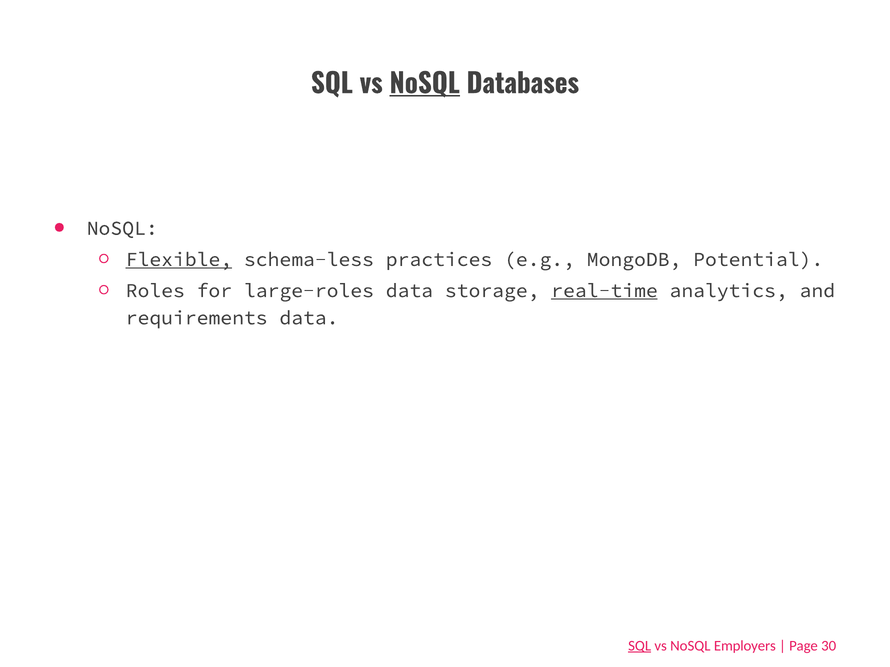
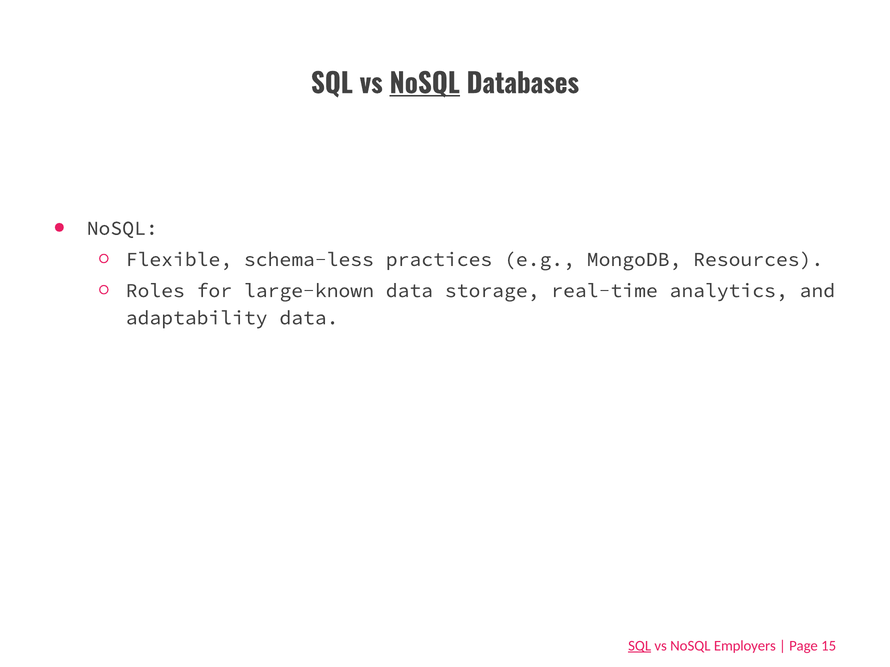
Flexible underline: present -> none
Potential: Potential -> Resources
large-roles: large-roles -> large-known
real-time underline: present -> none
requirements: requirements -> adaptability
30: 30 -> 15
